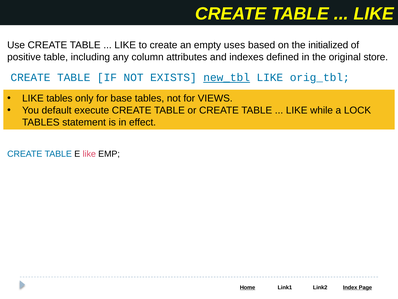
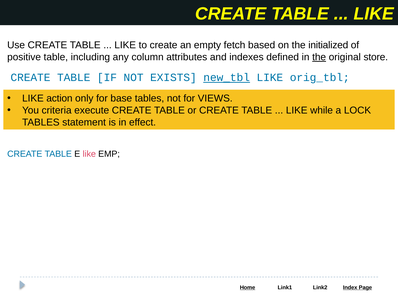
uses: uses -> fetch
the at (319, 57) underline: none -> present
LIKE tables: tables -> action
default: default -> criteria
